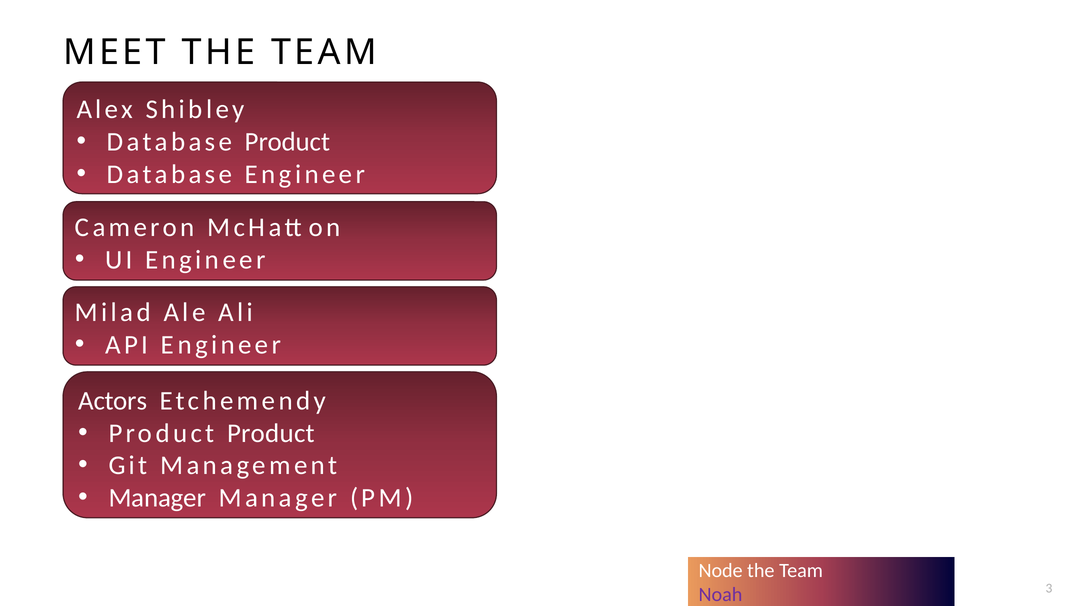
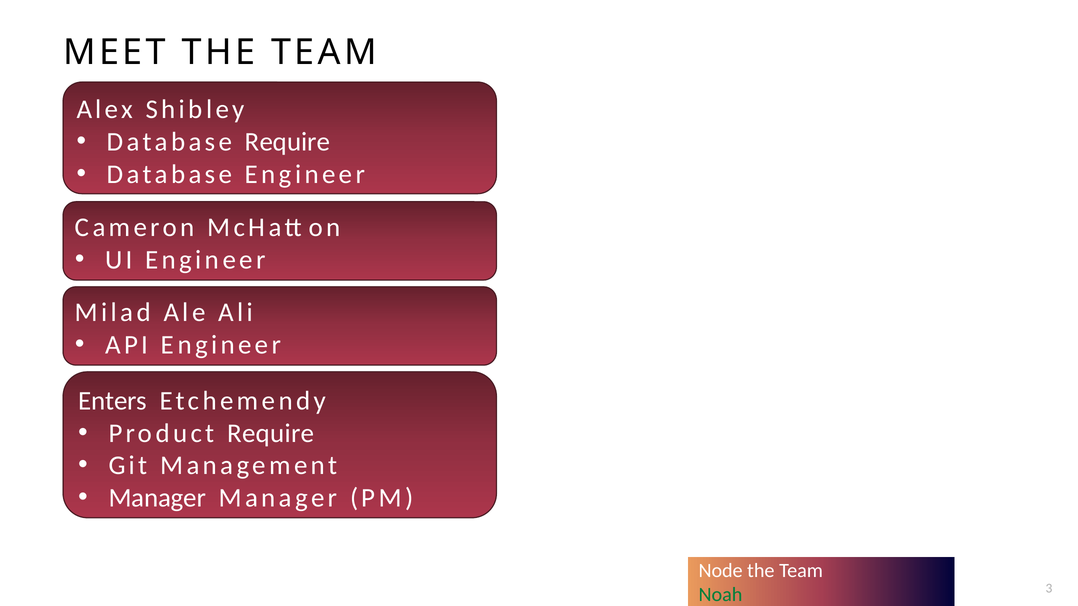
Database Product: Product -> Require
Actors: Actors -> Enters
Product Product: Product -> Require
Noah colour: purple -> green
